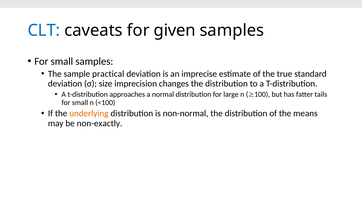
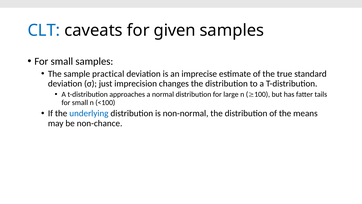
size: size -> just
underlying colour: orange -> blue
non-exactly: non-exactly -> non-chance
